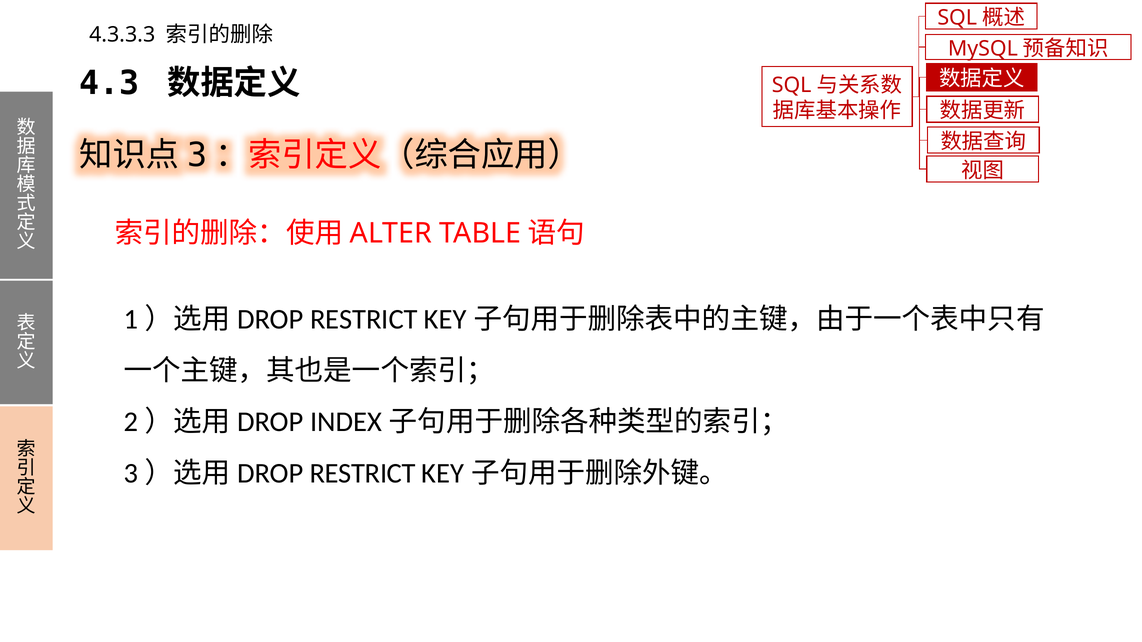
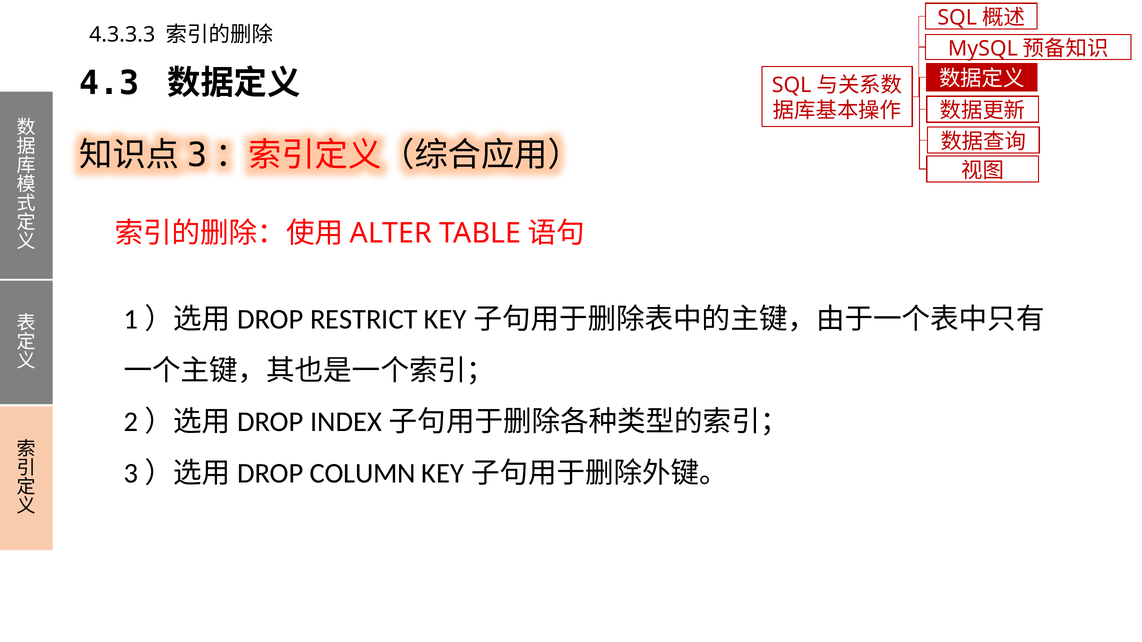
RESTRICT at (363, 474): RESTRICT -> COLUMN
